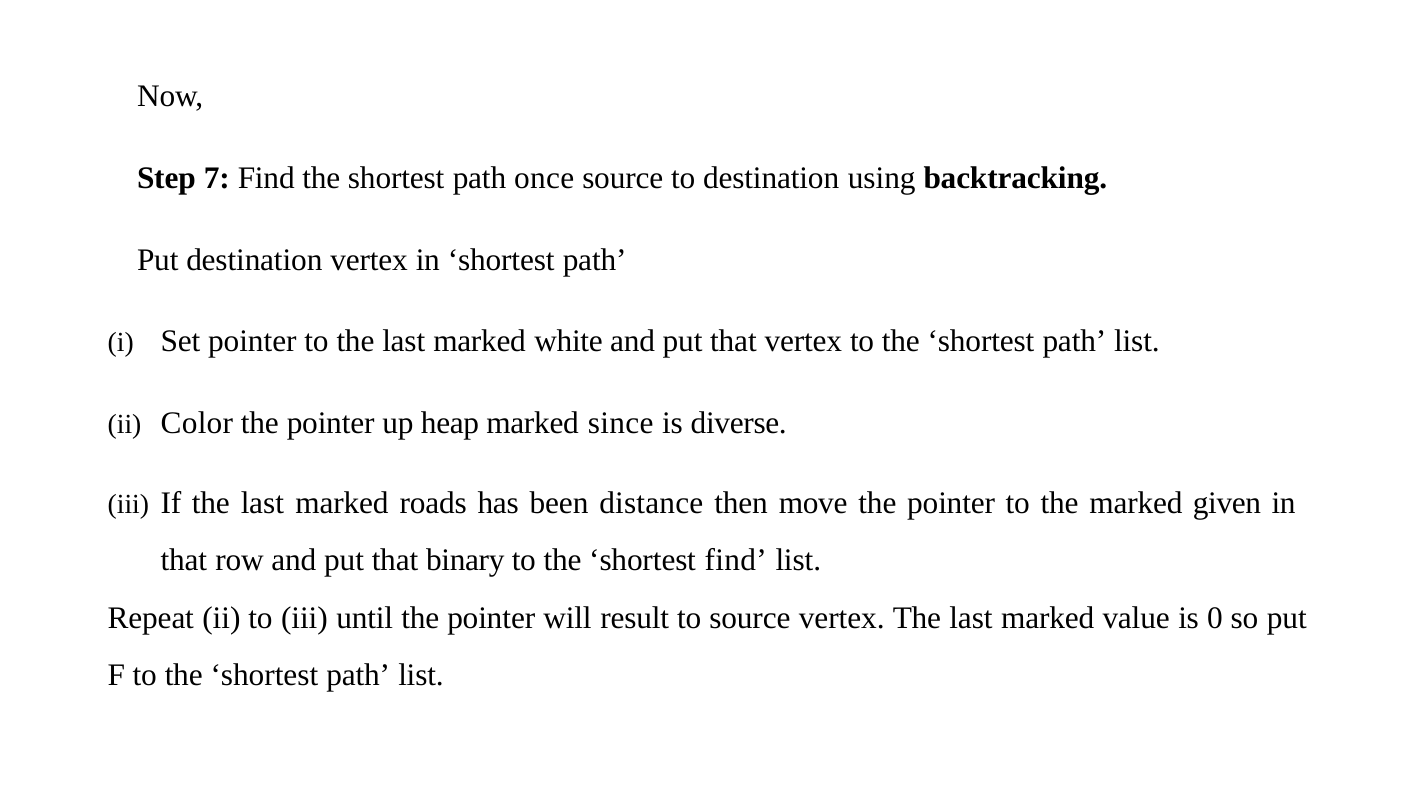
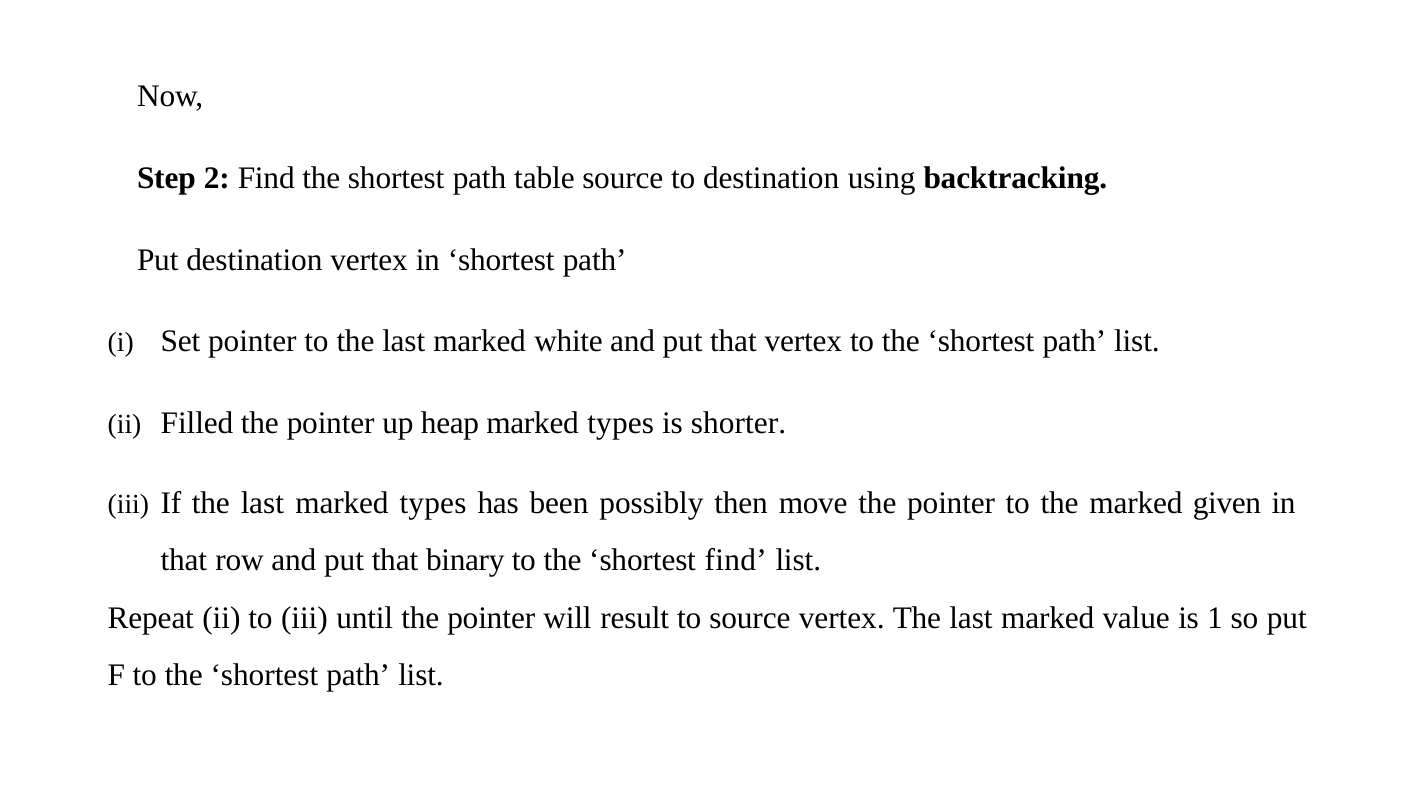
7: 7 -> 2
once: once -> table
Color: Color -> Filled
since at (621, 424): since -> types
diverse: diverse -> shorter
last marked roads: roads -> types
distance: distance -> possibly
0: 0 -> 1
